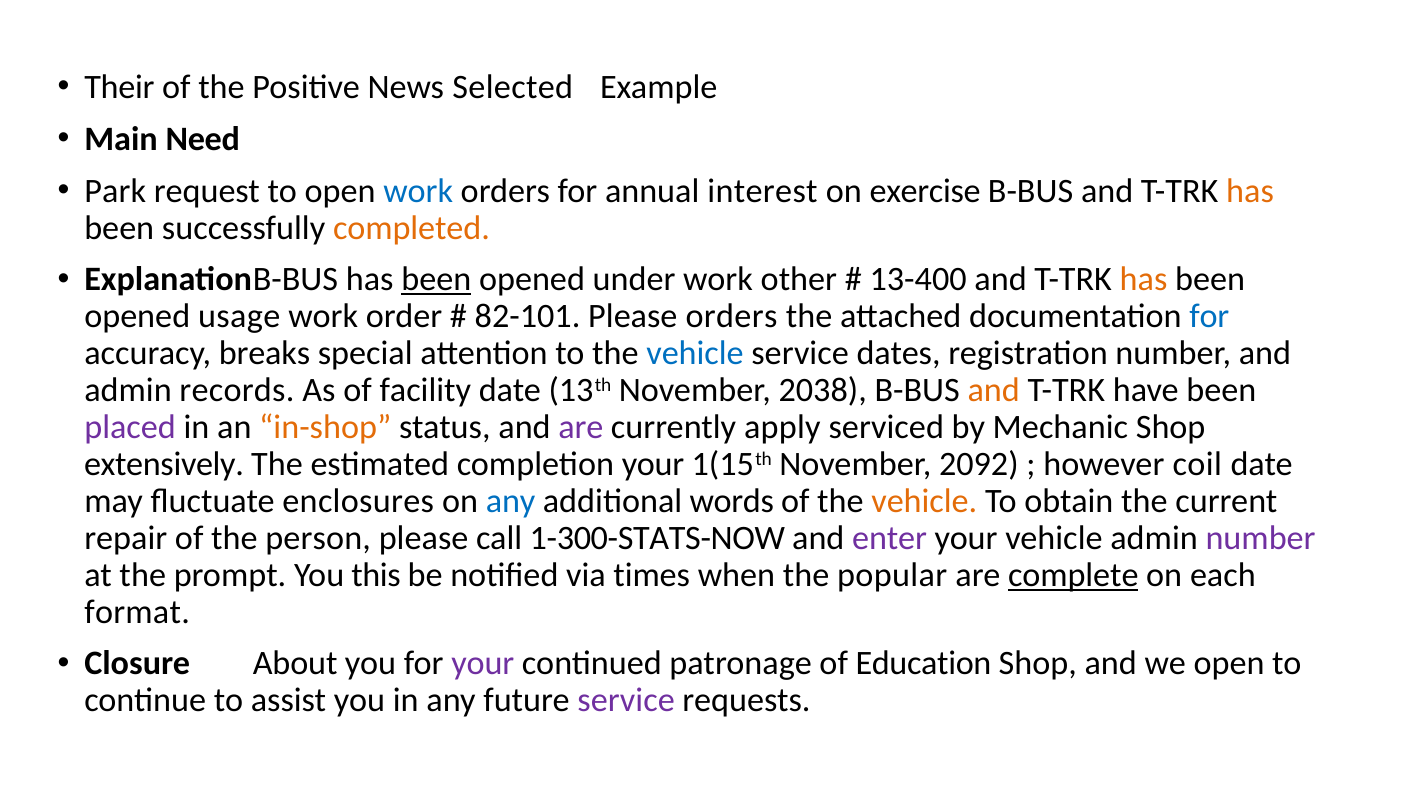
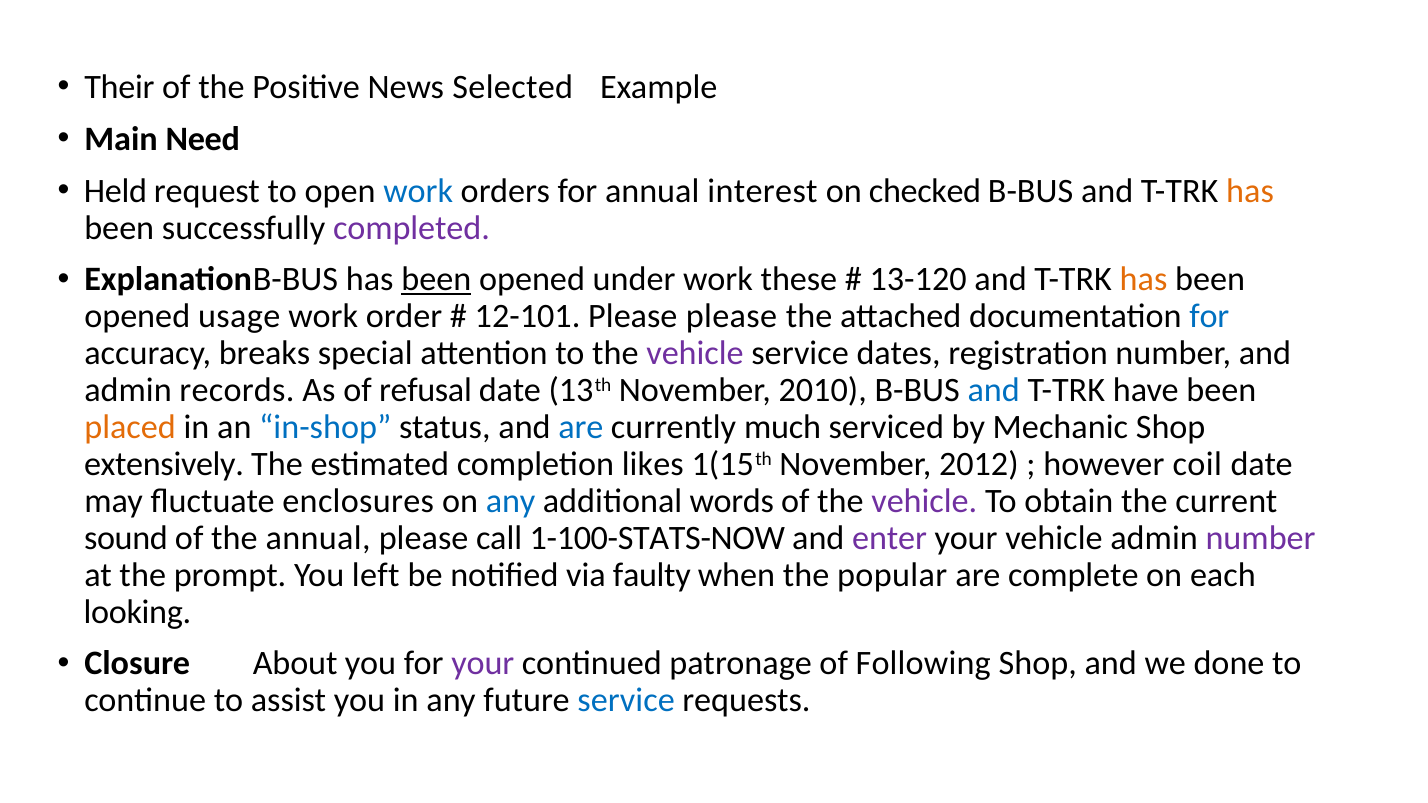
Park: Park -> Held
exercise: exercise -> checked
completed colour: orange -> purple
other: other -> these
13-400: 13-400 -> 13-120
82-101: 82-101 -> 12-101
Please orders: orders -> please
vehicle at (695, 353) colour: blue -> purple
facility: facility -> refusal
2038: 2038 -> 2010
and at (994, 390) colour: orange -> blue
placed colour: purple -> orange
in-shop colour: orange -> blue
are at (581, 427) colour: purple -> blue
apply: apply -> much
completion your: your -> likes
2092: 2092 -> 2012
vehicle at (924, 501) colour: orange -> purple
repair: repair -> sound
the person: person -> annual
1-300-STATS-NOW: 1-300-STATS-NOW -> 1-100-STATS-NOW
this: this -> left
times: times -> faulty
complete underline: present -> none
format: format -> looking
Education: Education -> Following
we open: open -> done
service at (626, 701) colour: purple -> blue
